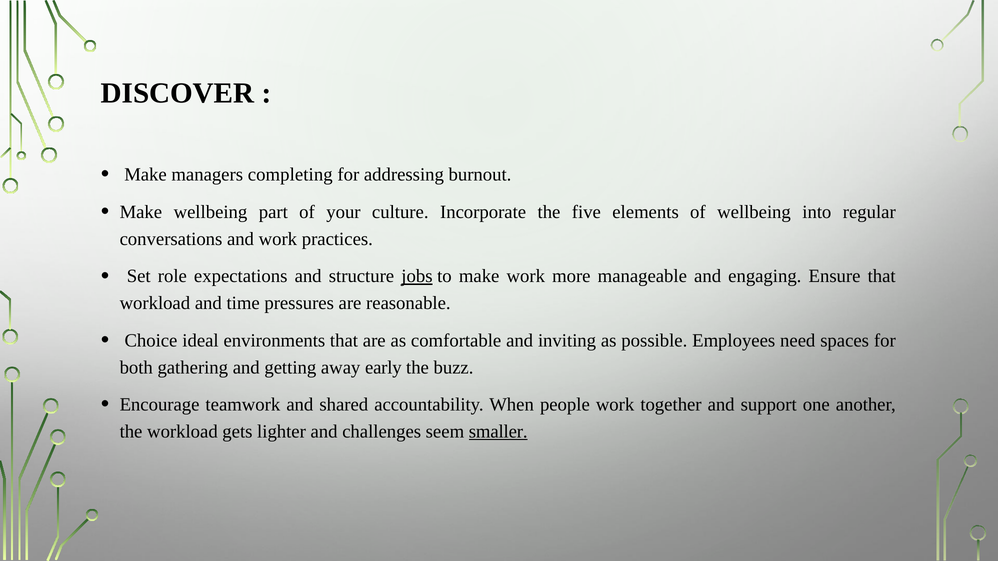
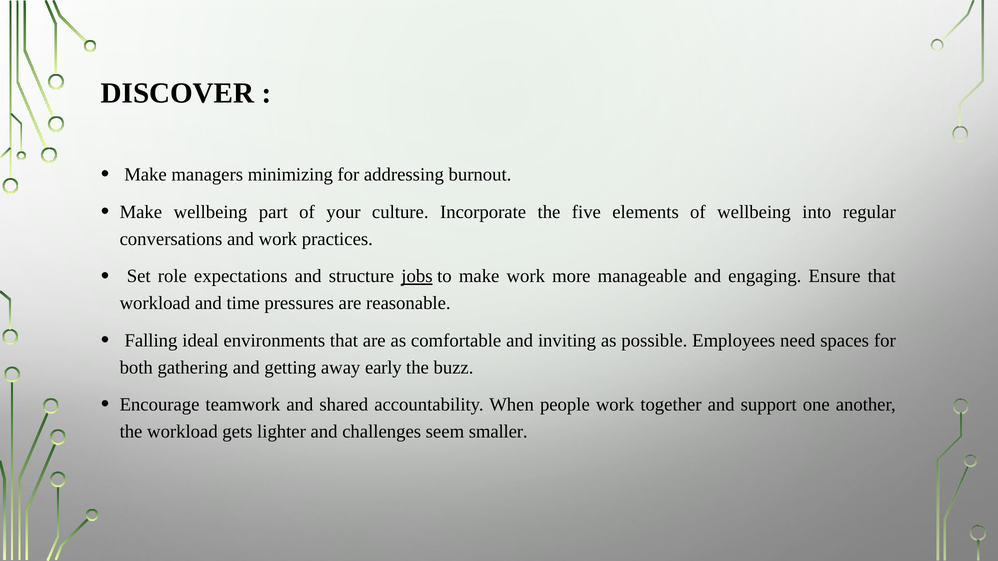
completing: completing -> minimizing
Choice: Choice -> Falling
smaller underline: present -> none
